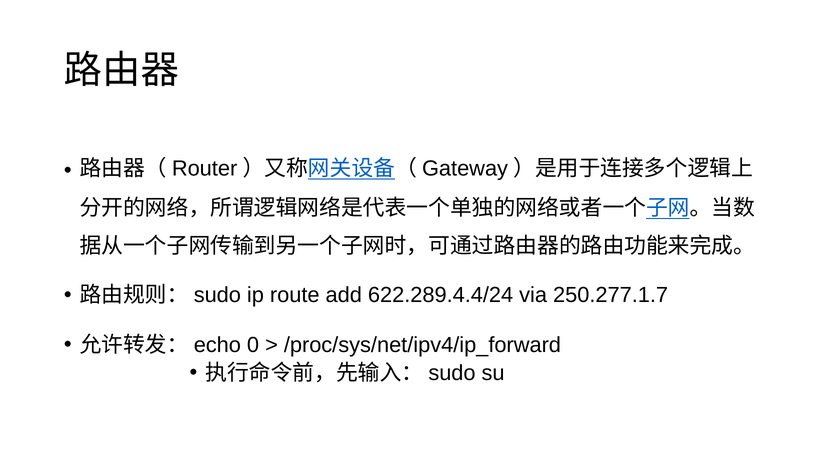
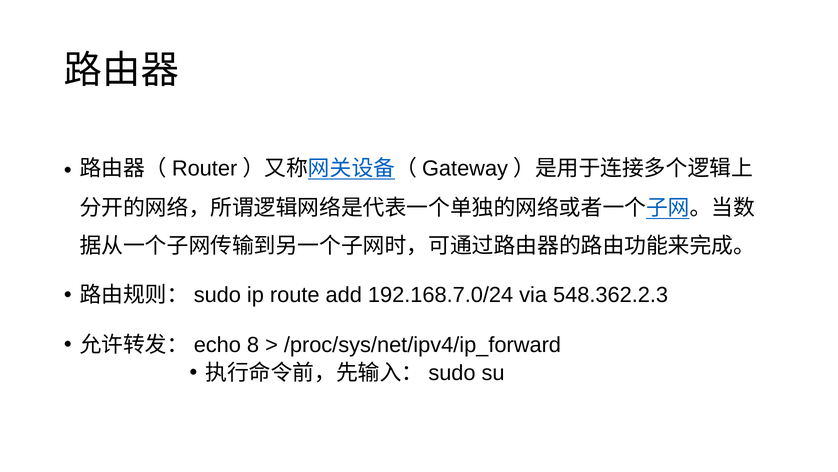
622.289.4.4/24: 622.289.4.4/24 -> 192.168.7.0/24
250.277.1.7: 250.277.1.7 -> 548.362.2.3
0: 0 -> 8
